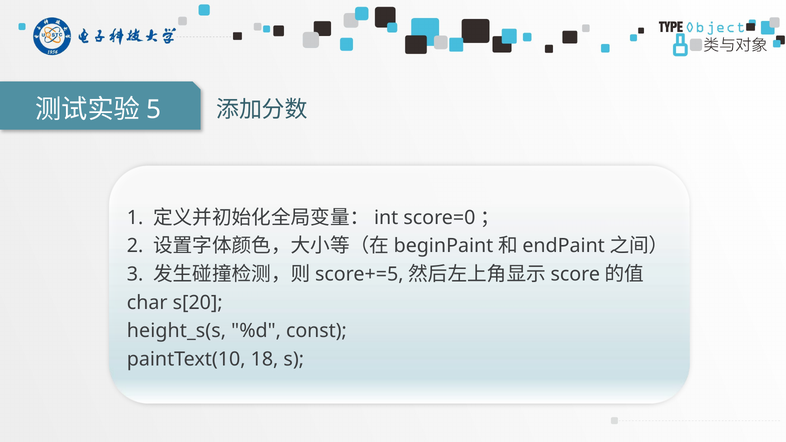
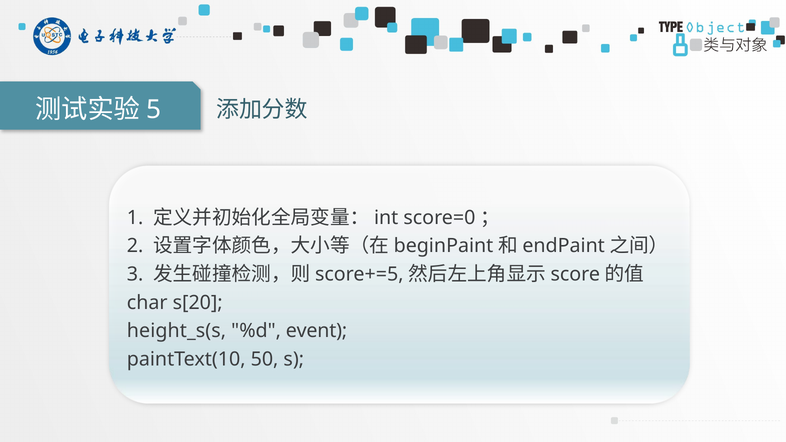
const: const -> event
18: 18 -> 50
